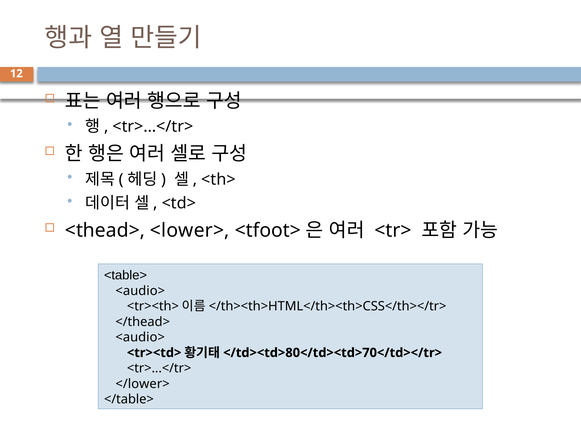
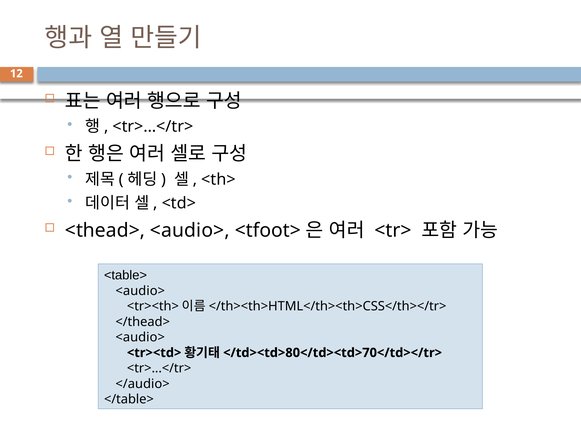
<thead> <lower>: <lower> -> <audio>
</lower>: </lower> -> </audio>
